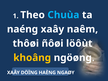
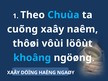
naéng: naéng -> cuõng
ñôøi: ñôøi -> vôùi
khoâng colour: yellow -> light blue
